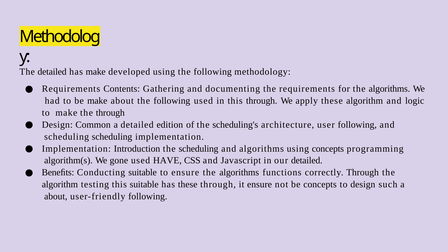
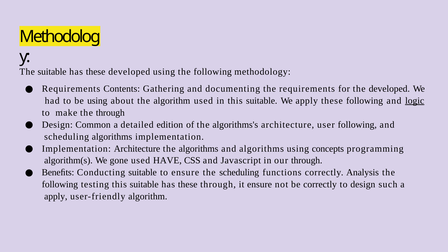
The detailed: detailed -> suitable
make at (96, 72): make -> these
for the algorithms: algorithms -> developed
be make: make -> using
about the following: following -> algorithm
in this through: through -> suitable
these algorithm: algorithm -> following
logic underline: none -> present
scheduling's: scheduling's -> algorithms's
scheduling scheduling: scheduling -> algorithms
Implementation Introduction: Introduction -> Architecture
the scheduling: scheduling -> algorithms
our detailed: detailed -> through
ensure the algorithms: algorithms -> scheduling
correctly Through: Through -> Analysis
algorithm at (60, 185): algorithm -> following
be concepts: concepts -> correctly
about at (56, 197): about -> apply
user-friendly following: following -> algorithm
